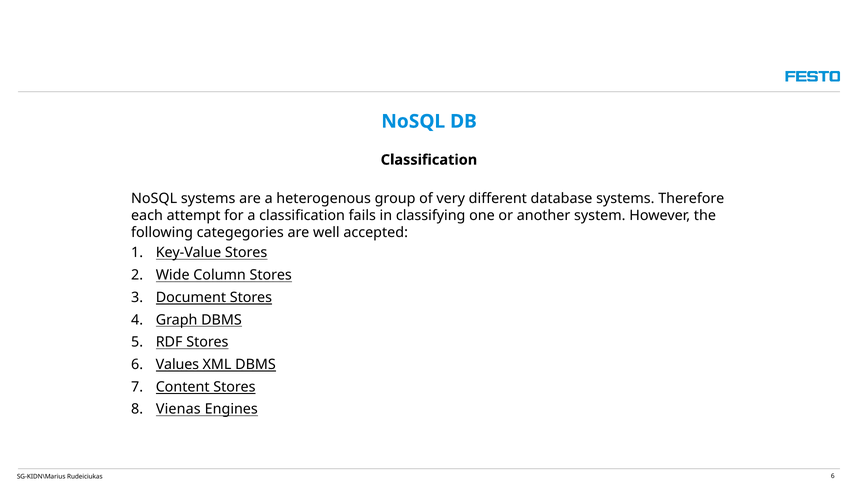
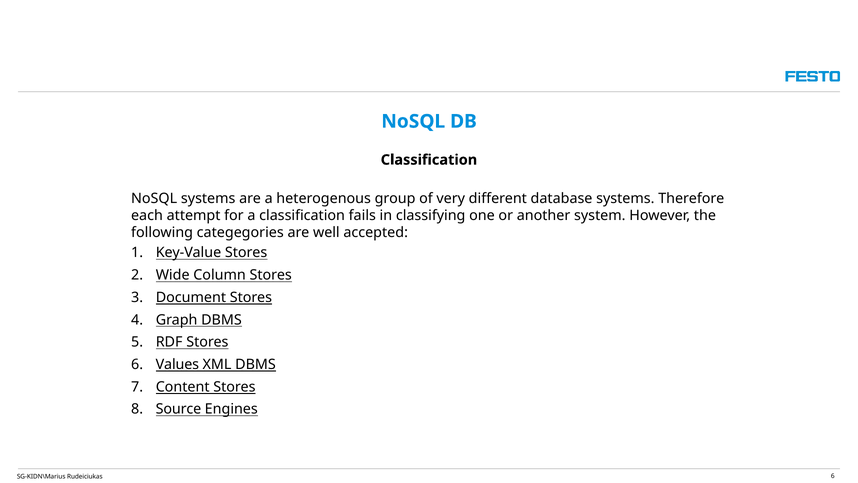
Vienas: Vienas -> Source
